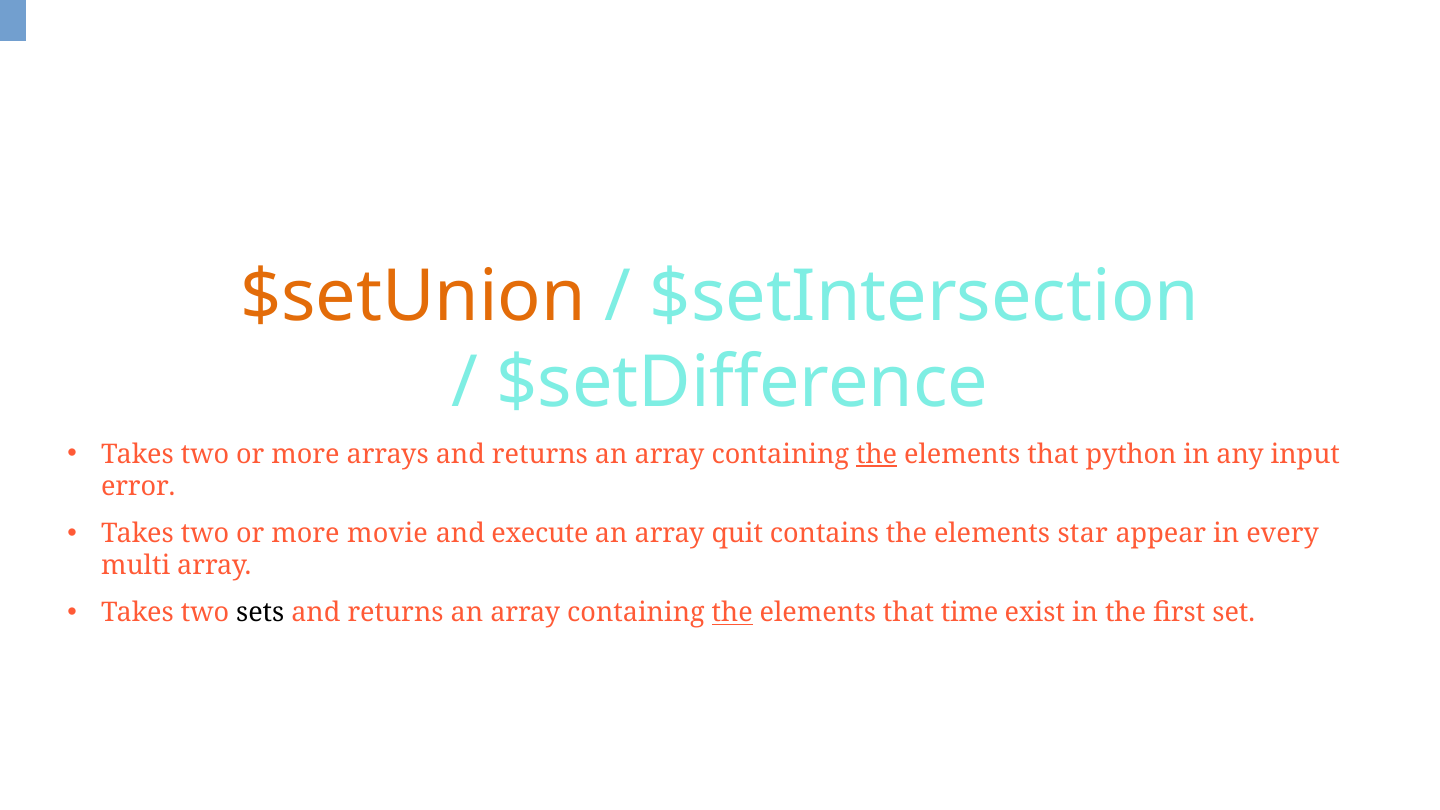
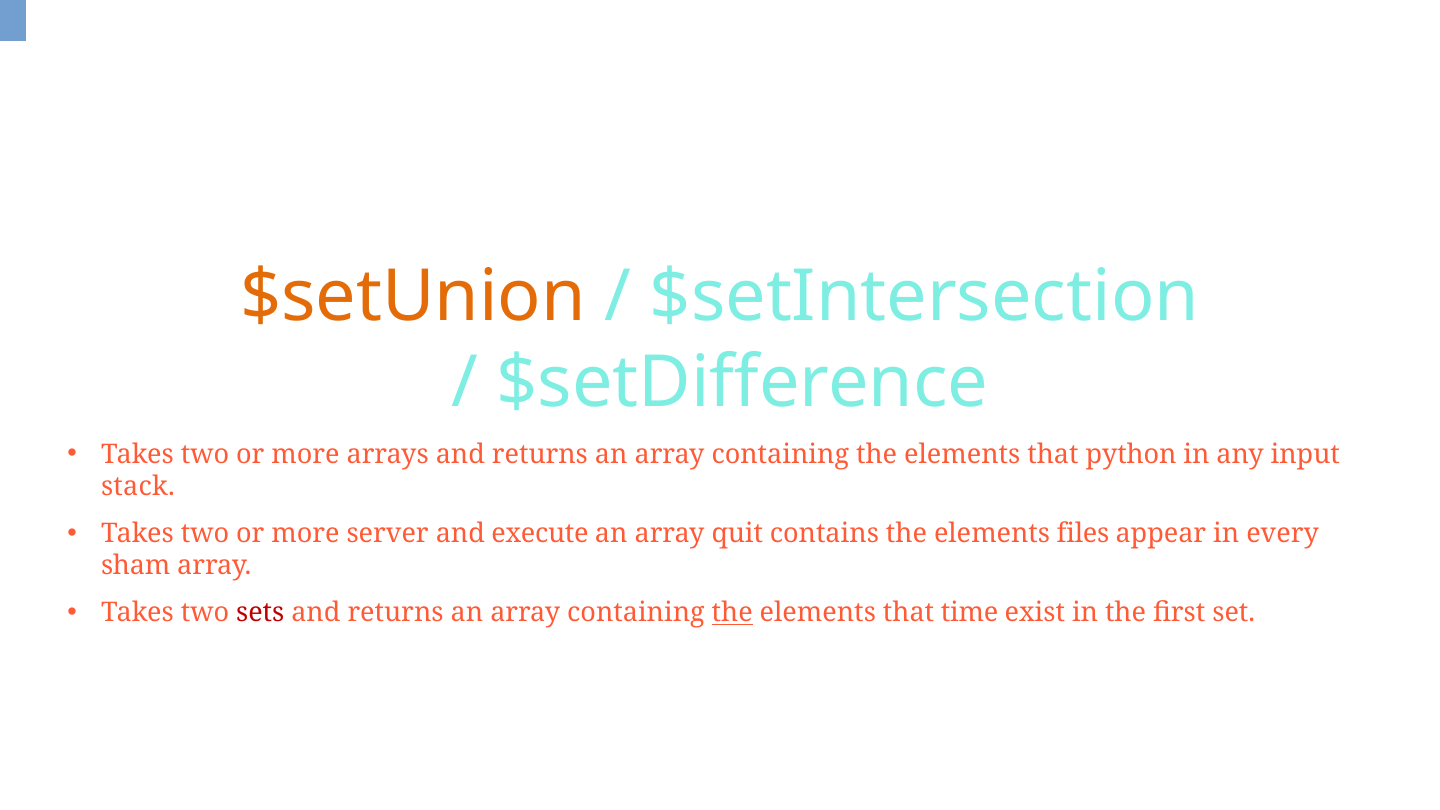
the at (877, 454) underline: present -> none
error: error -> stack
movie: movie -> server
star: star -> files
multi: multi -> sham
sets colour: black -> red
